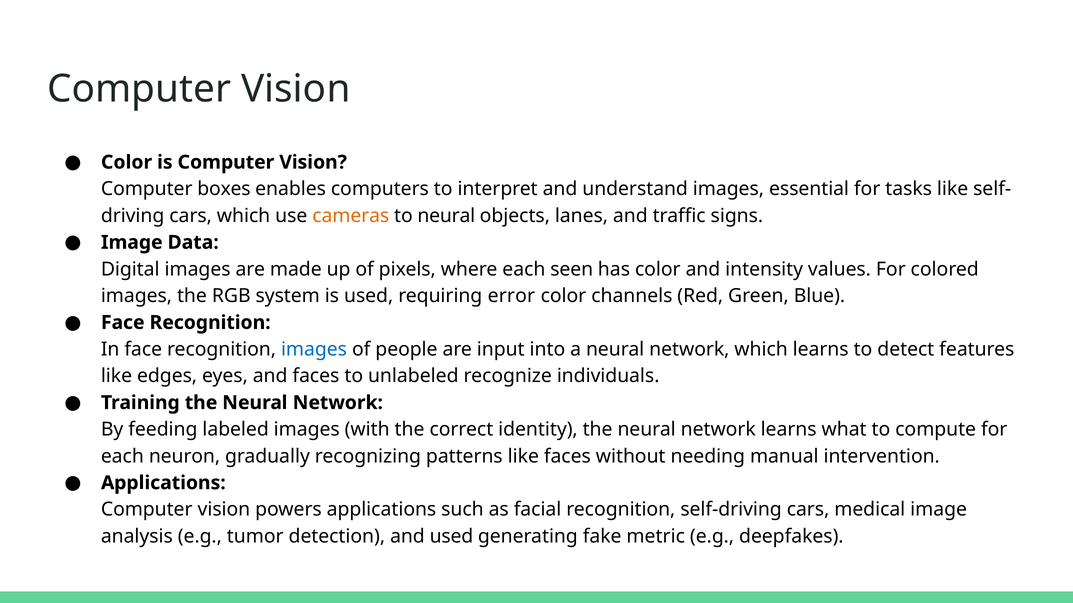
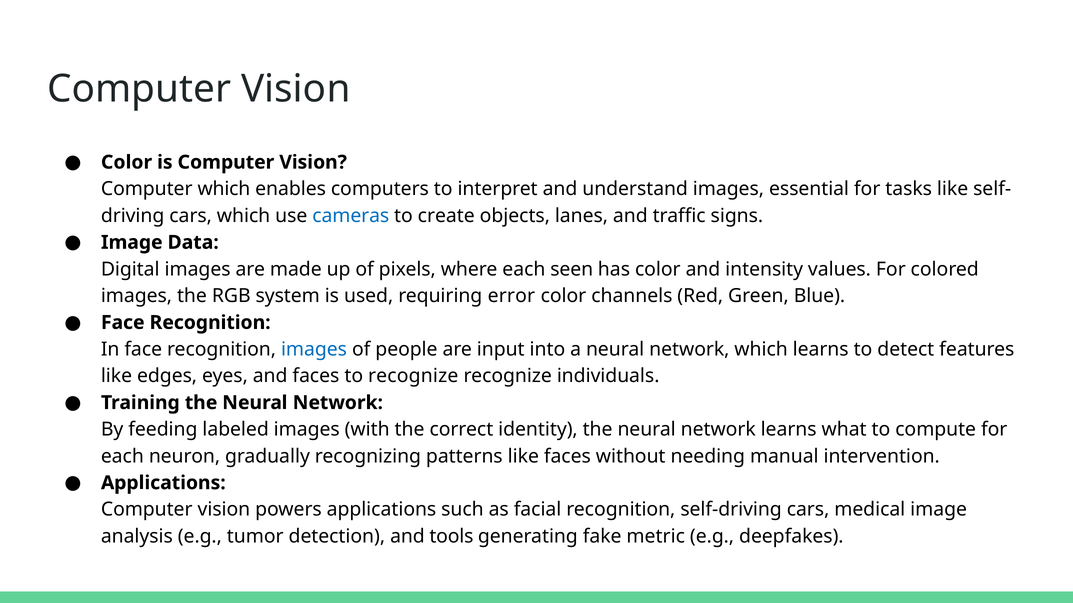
Computer boxes: boxes -> which
cameras colour: orange -> blue
to neural: neural -> create
to unlabeled: unlabeled -> recognize
and used: used -> tools
